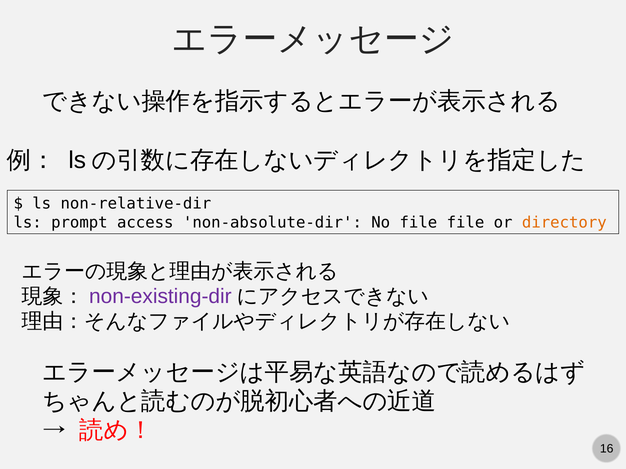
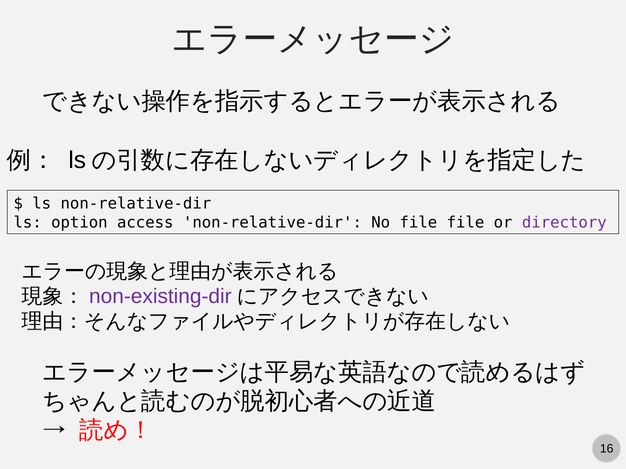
prompt: prompt -> option
access non-absolute-dir: non-absolute-dir -> non-relative-dir
directory colour: orange -> purple
